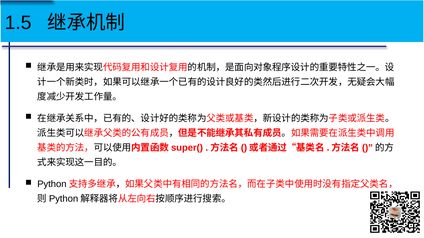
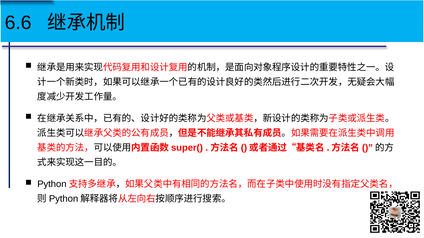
1.5: 1.5 -> 6.6
